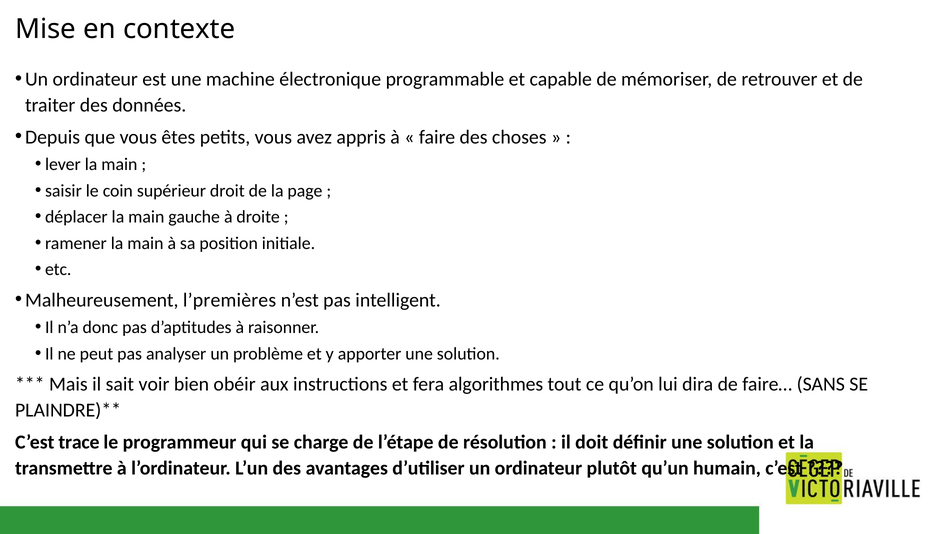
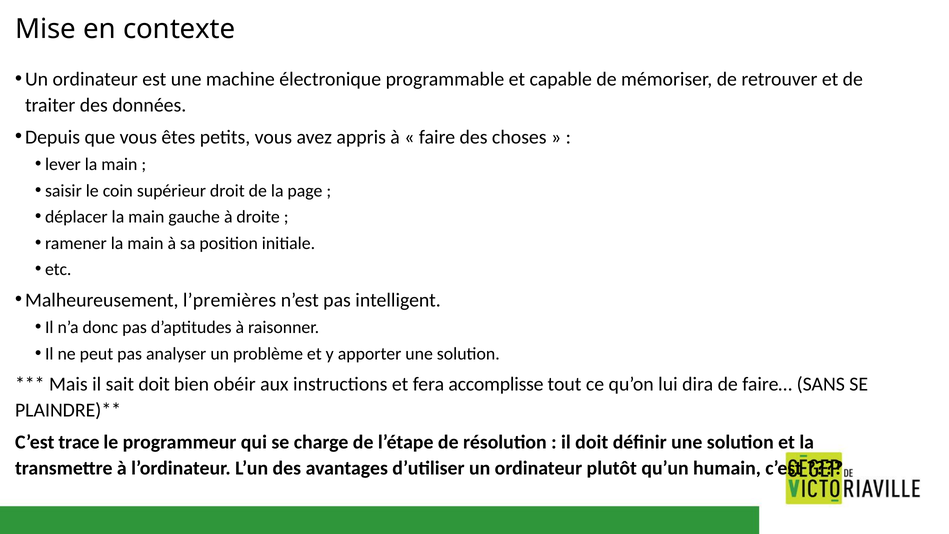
sait voir: voir -> doit
algorithmes: algorithmes -> accomplisse
